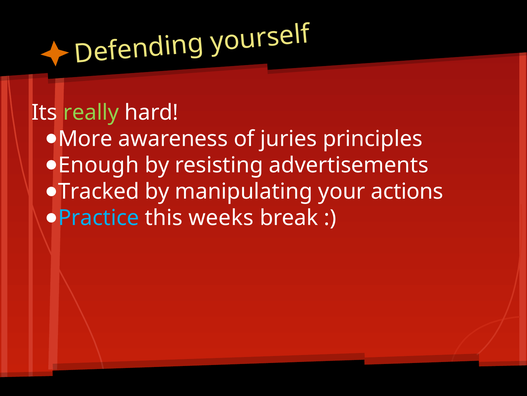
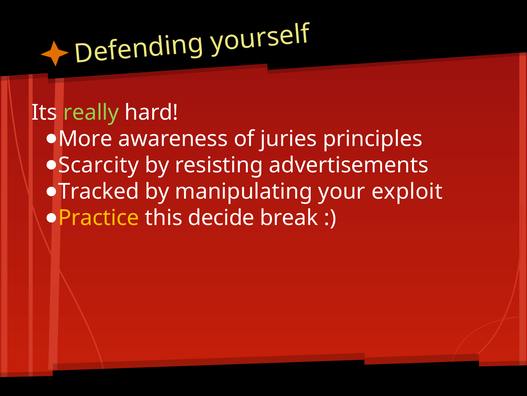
Enough: Enough -> Scarcity
actions: actions -> exploit
Practice colour: light blue -> yellow
weeks: weeks -> decide
